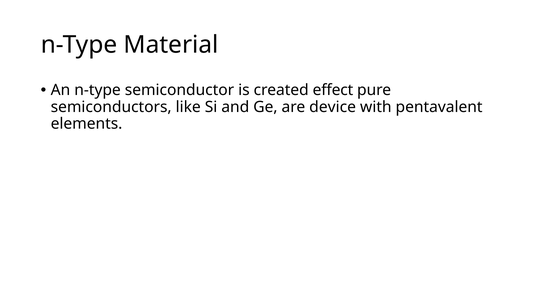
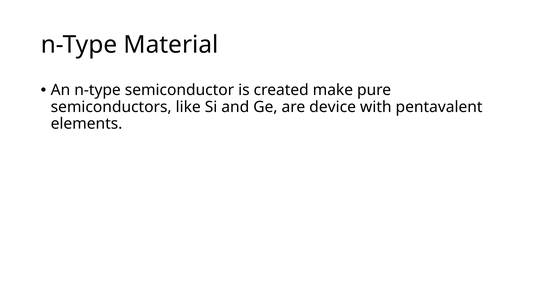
effect: effect -> make
